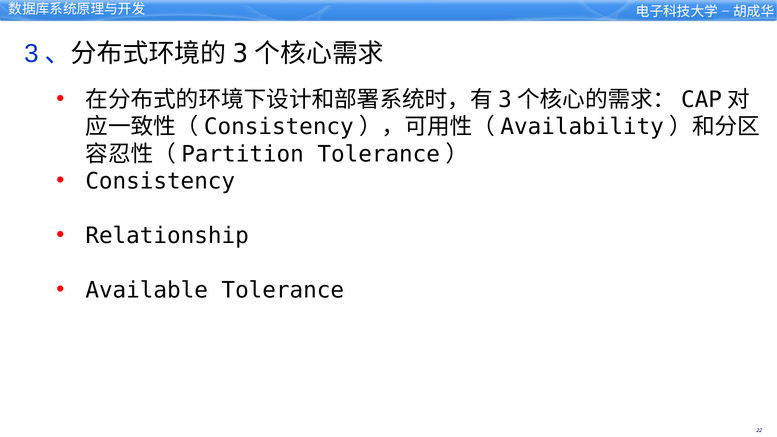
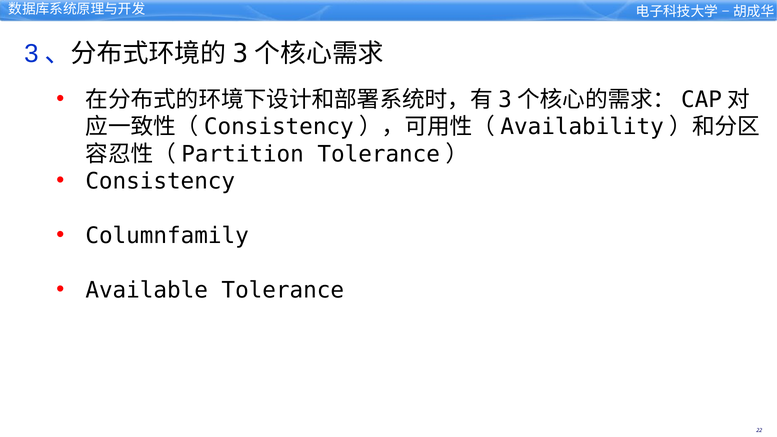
Relationship: Relationship -> Columnfamily
